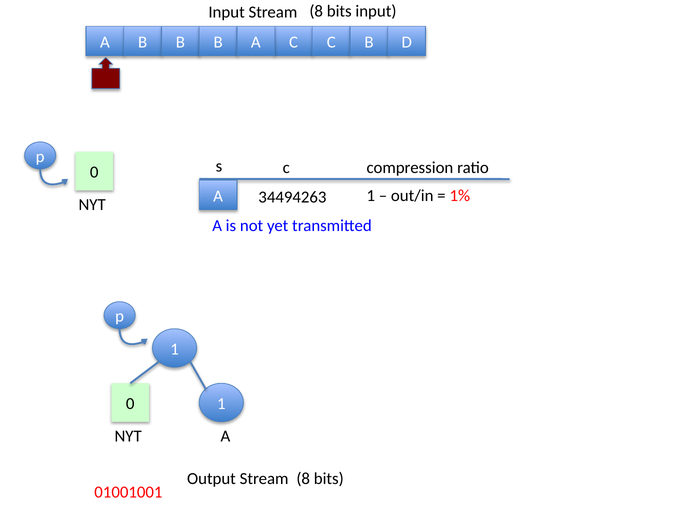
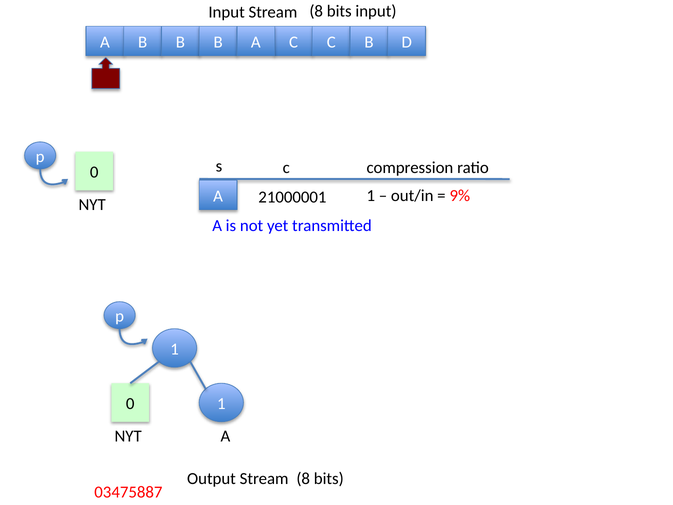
1%: 1% -> 9%
34494263: 34494263 -> 21000001
01001001: 01001001 -> 03475887
